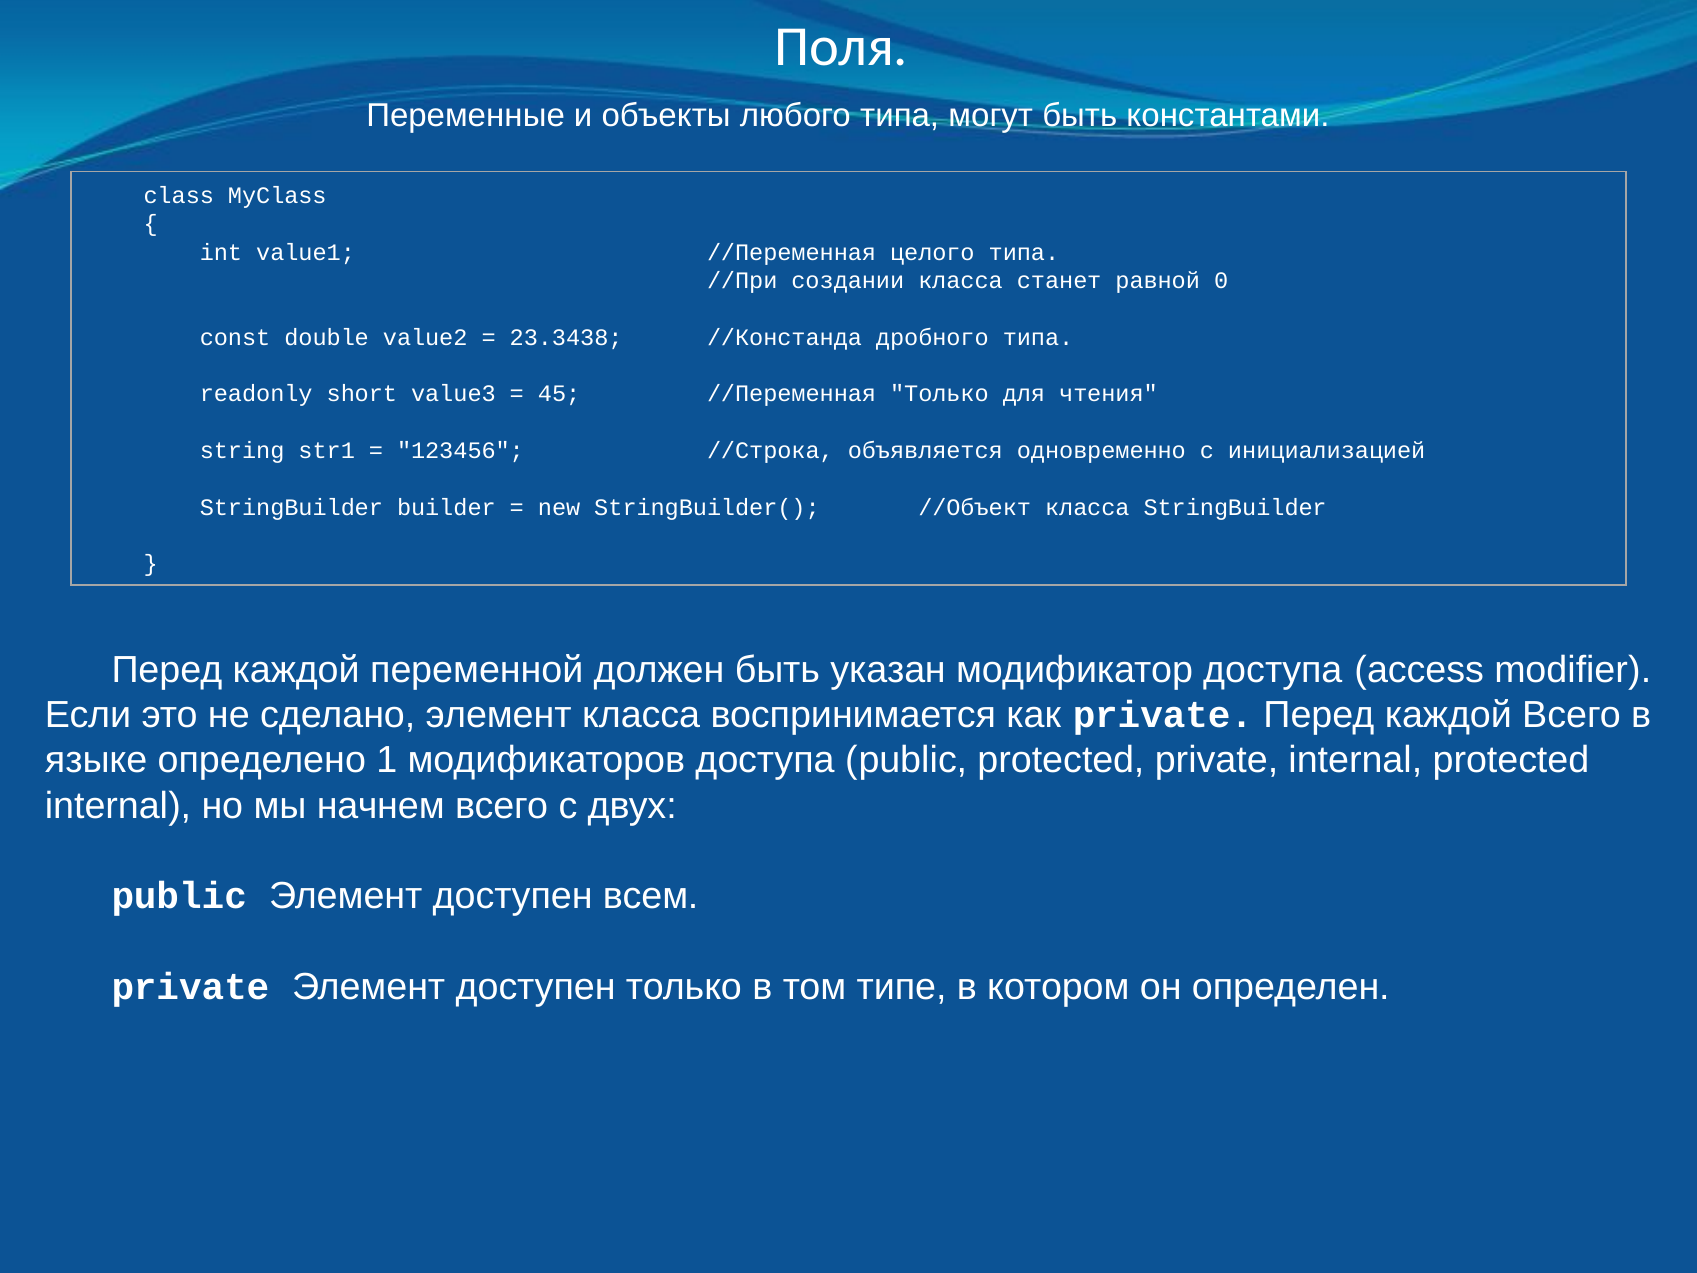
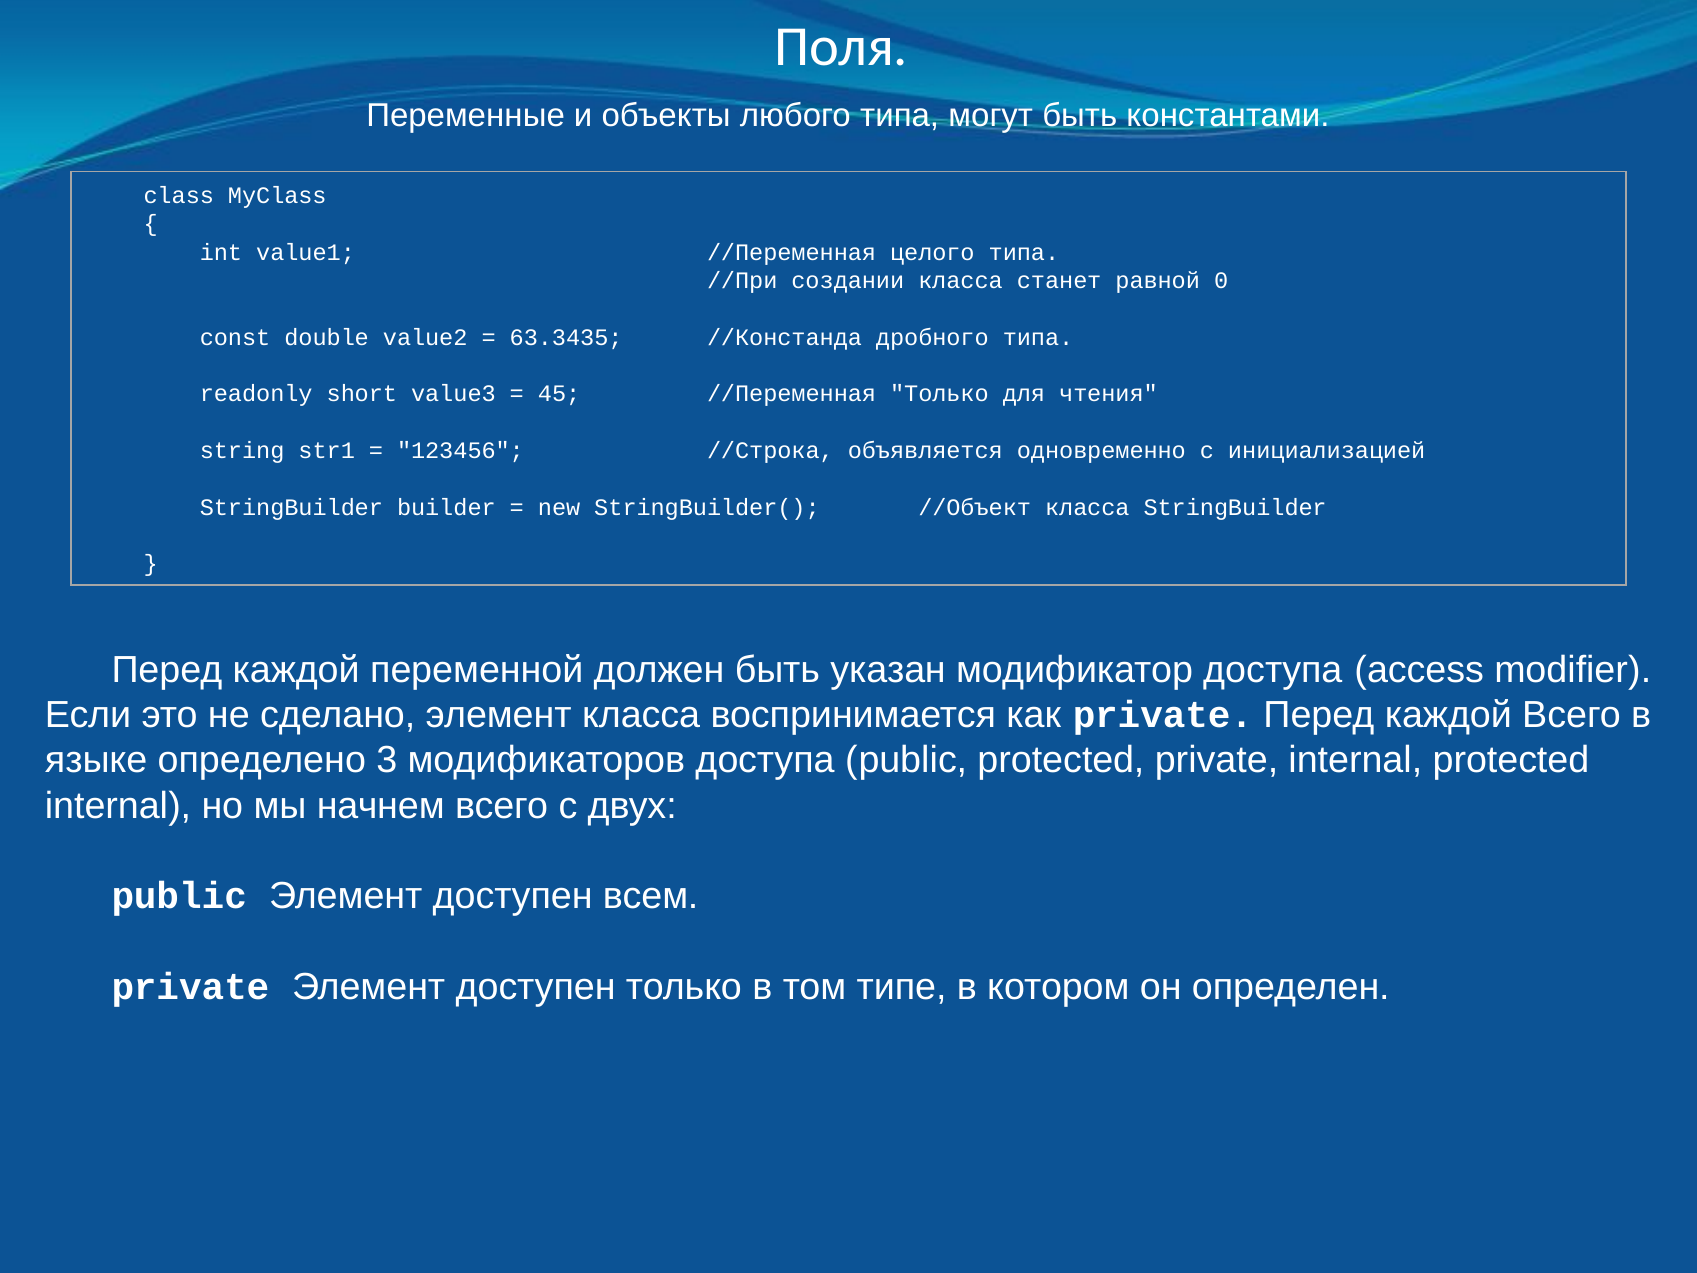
23.3438: 23.3438 -> 63.3435
1: 1 -> 3
